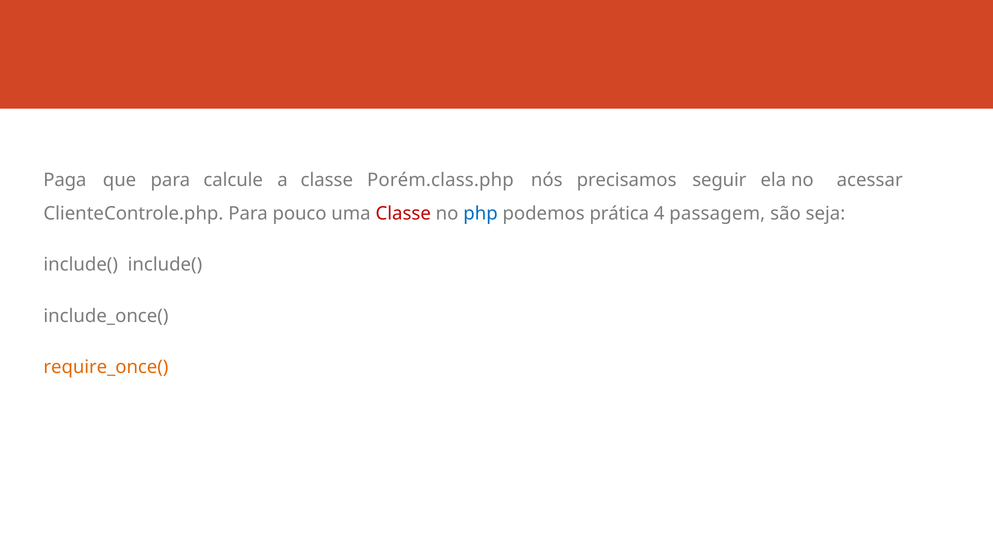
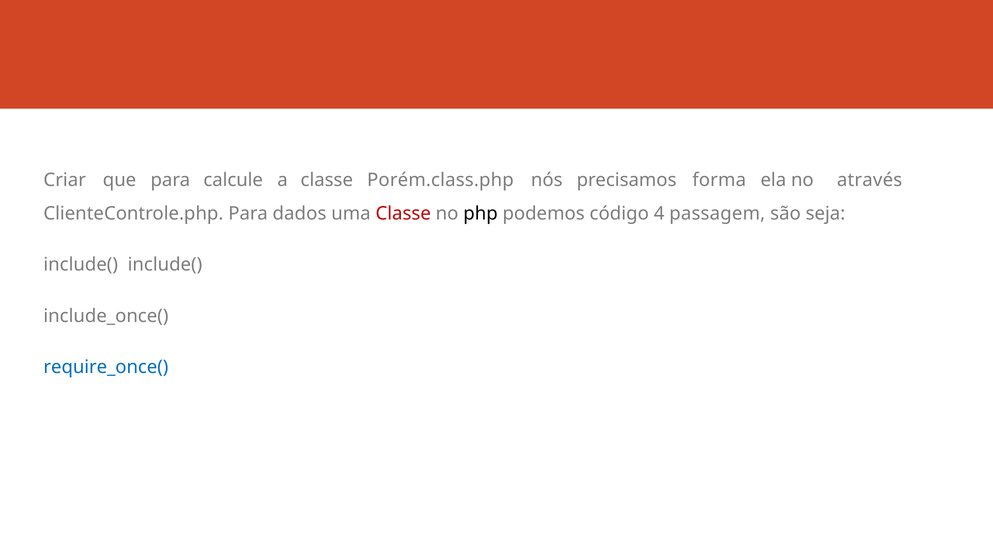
Paga: Paga -> Criar
seguir: seguir -> forma
acessar: acessar -> através
pouco: pouco -> dados
php colour: blue -> black
prática: prática -> código
require_once( colour: orange -> blue
